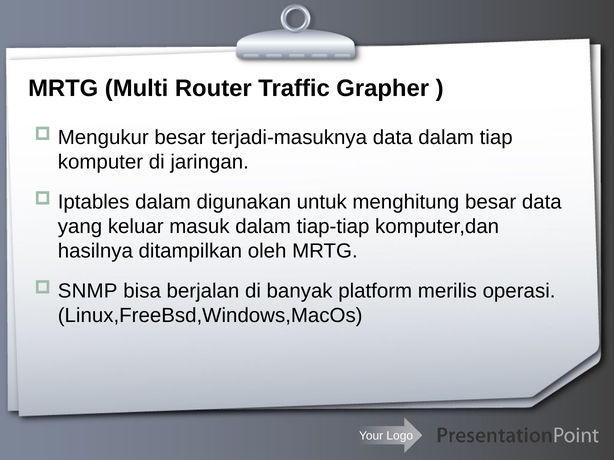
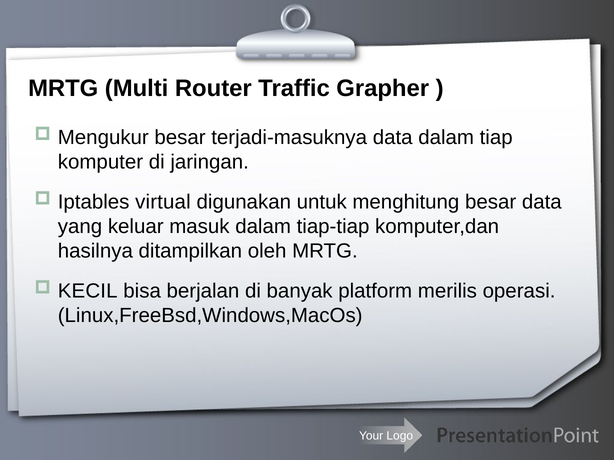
Iptables dalam: dalam -> virtual
SNMP: SNMP -> KECIL
